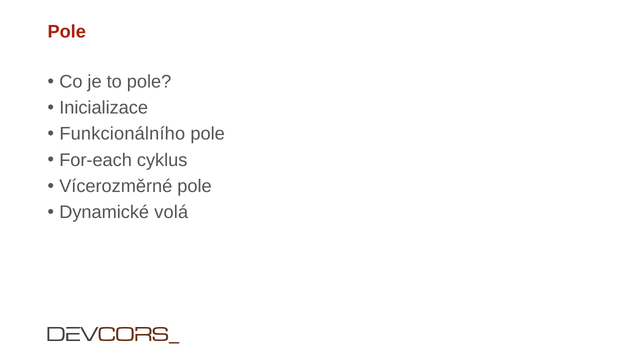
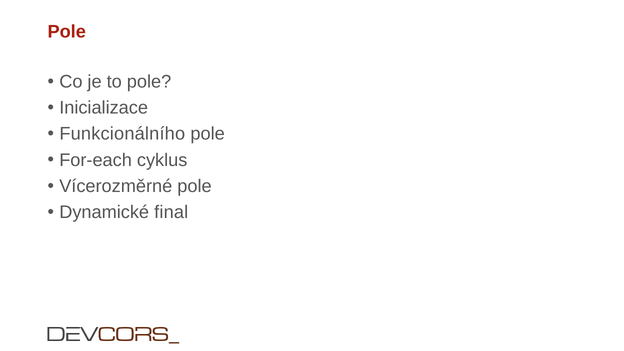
volá: volá -> final
